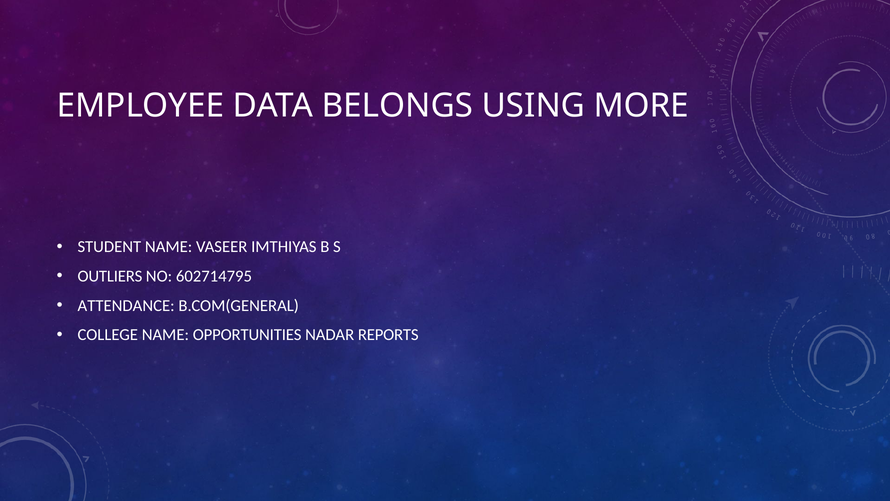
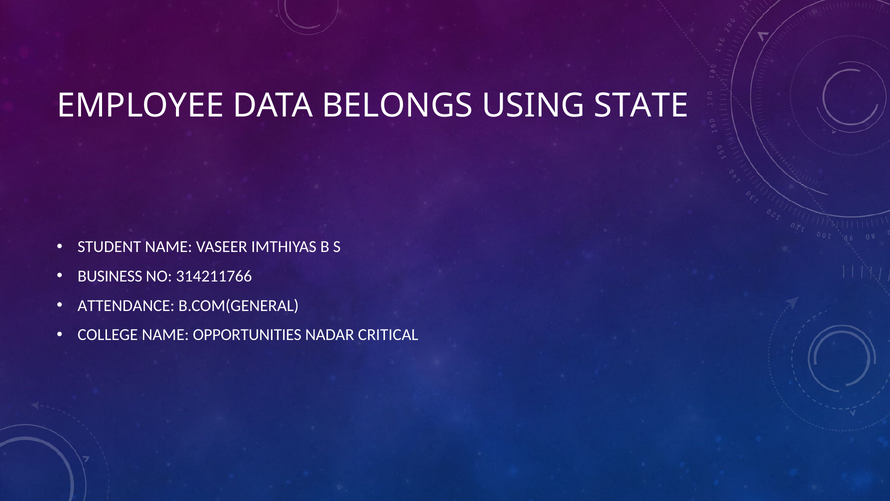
MORE: MORE -> STATE
OUTLIERS: OUTLIERS -> BUSINESS
602714795: 602714795 -> 314211766
REPORTS: REPORTS -> CRITICAL
